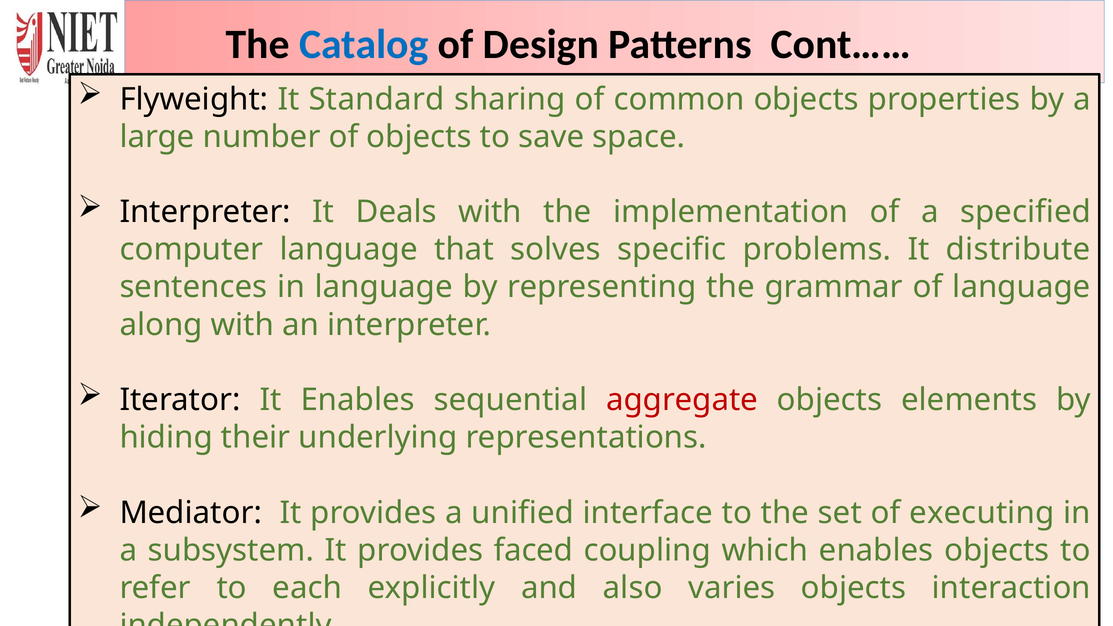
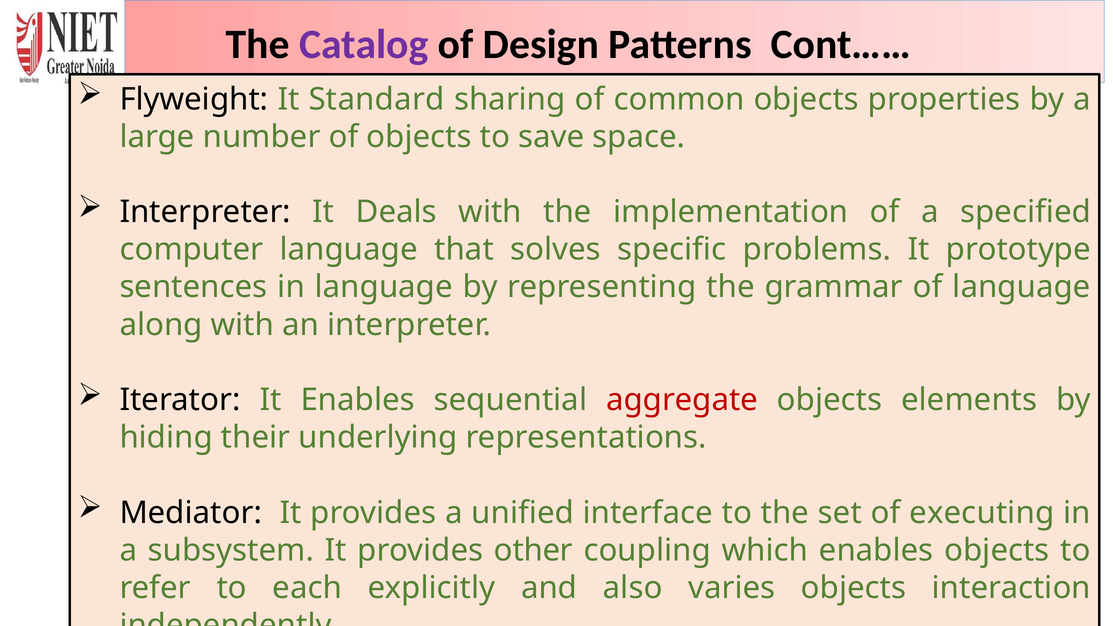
Catalog colour: blue -> purple
distribute: distribute -> prototype
faced: faced -> other
